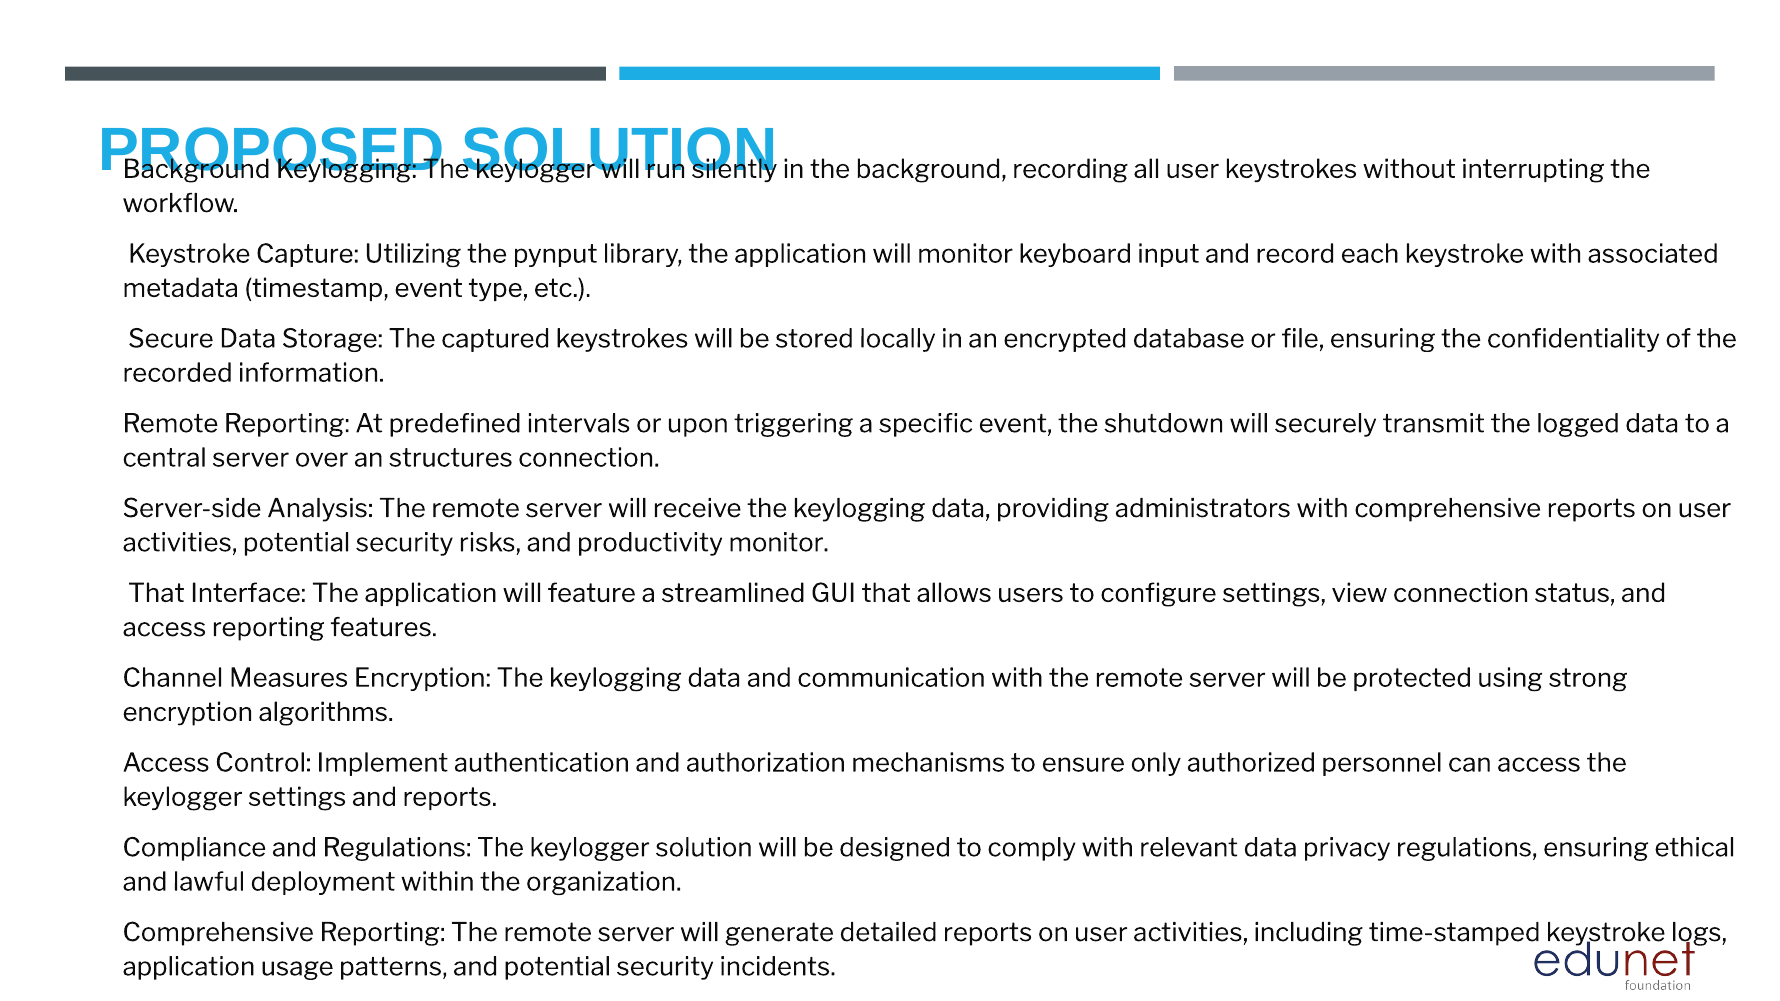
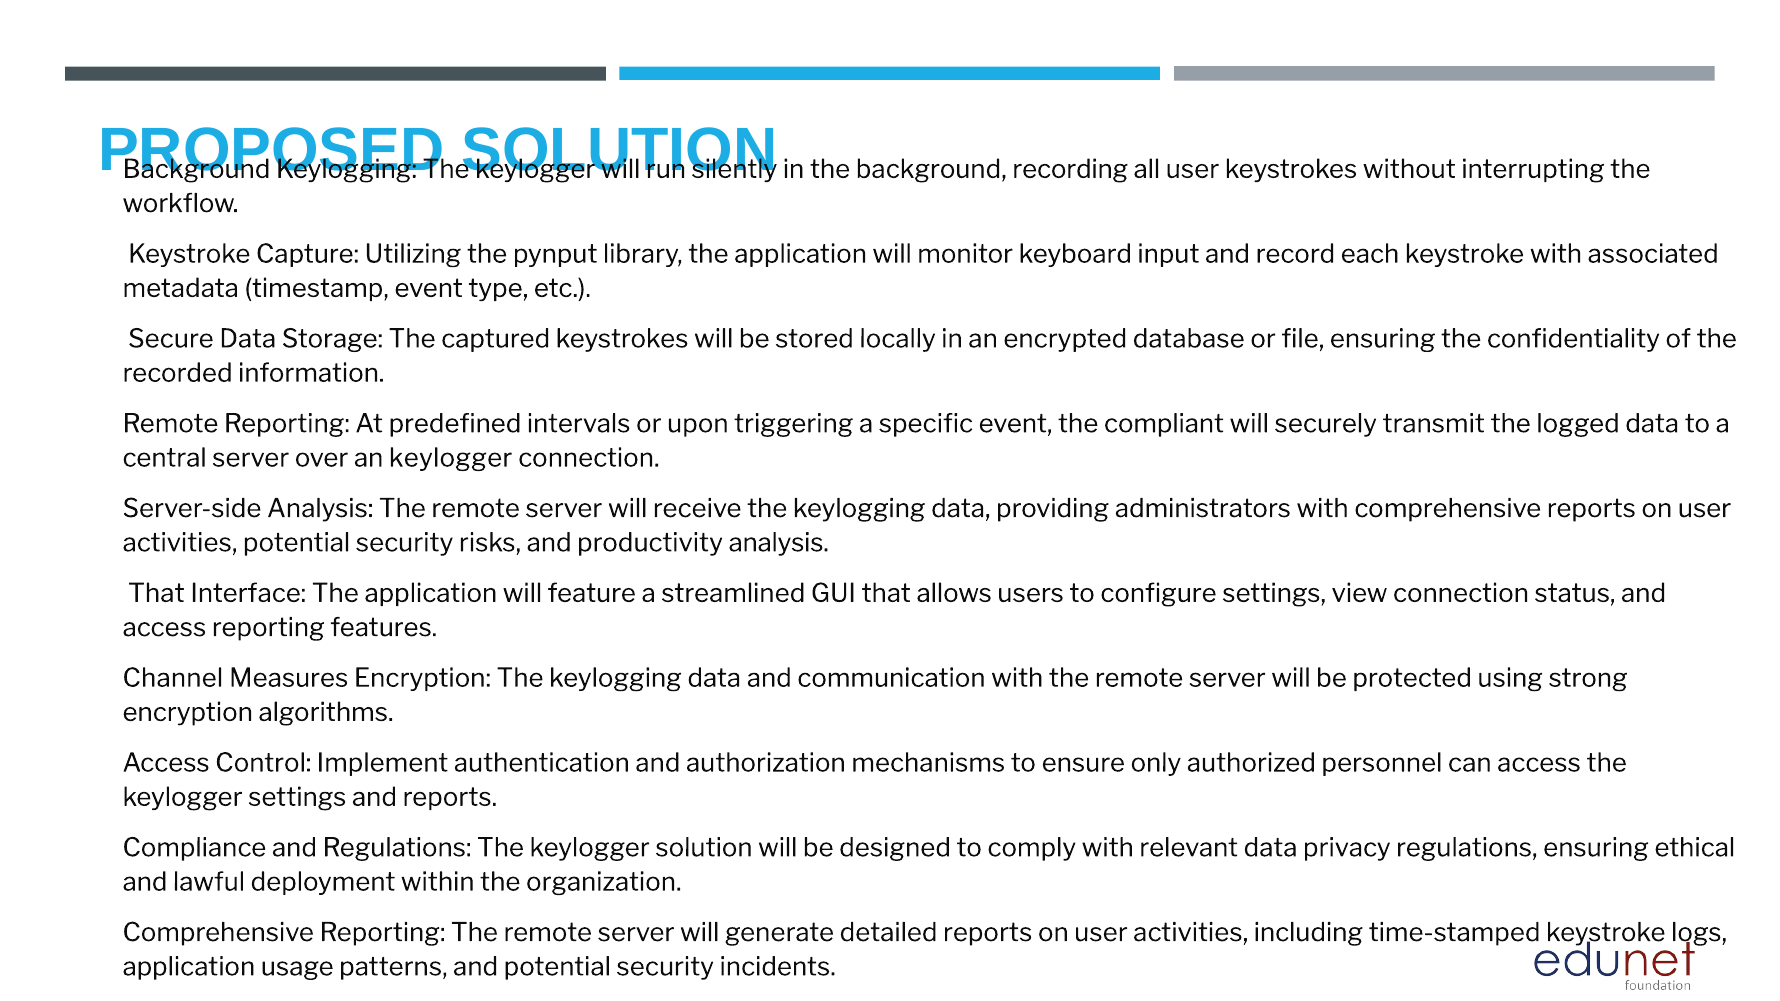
shutdown: shutdown -> compliant
an structures: structures -> keylogger
productivity monitor: monitor -> analysis
